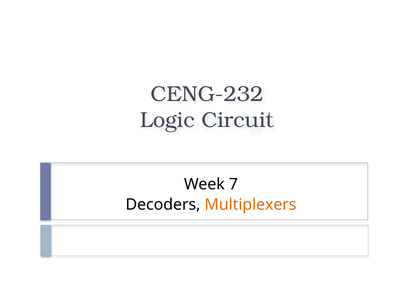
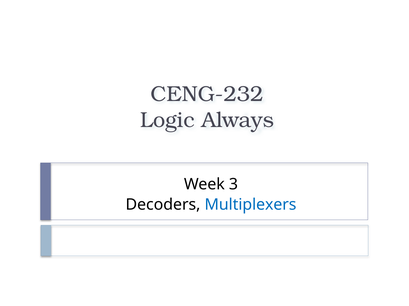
Circuit: Circuit -> Always
7: 7 -> 3
Multiplexers colour: orange -> blue
